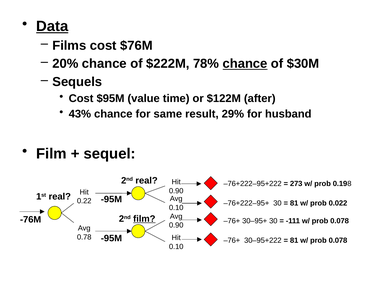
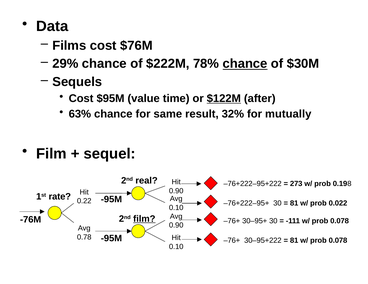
Data underline: present -> none
20%: 20% -> 29%
$122M underline: none -> present
43%: 43% -> 63%
29%: 29% -> 32%
husband: husband -> mutually
1st real: real -> rate
